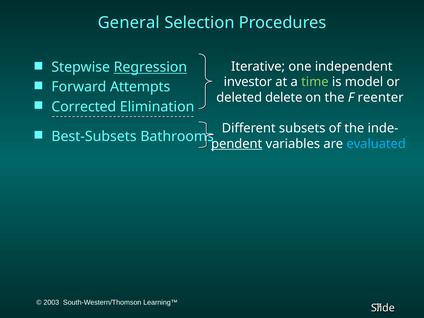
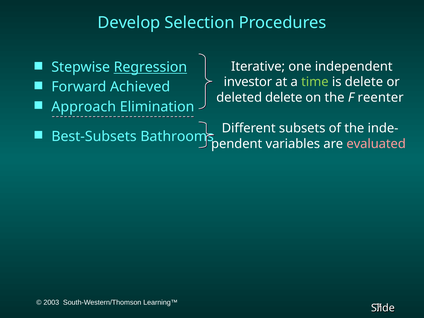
General: General -> Develop
is model: model -> delete
Attempts: Attempts -> Achieved
Corrected: Corrected -> Approach
pendent underline: present -> none
evaluated colour: light blue -> pink
